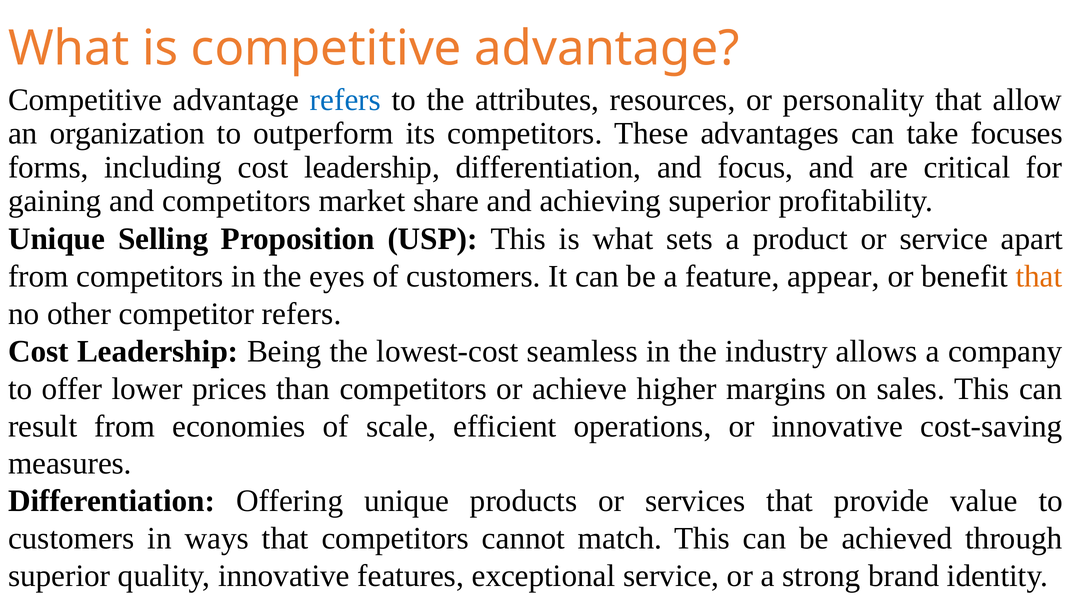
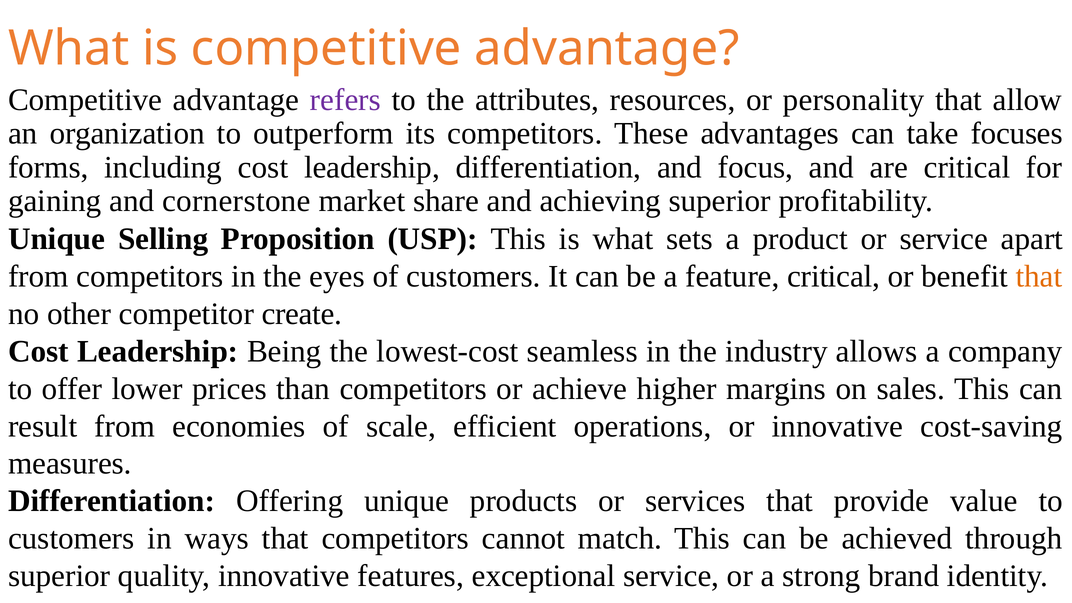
refers at (345, 100) colour: blue -> purple
and competitors: competitors -> cornerstone
feature appear: appear -> critical
competitor refers: refers -> create
